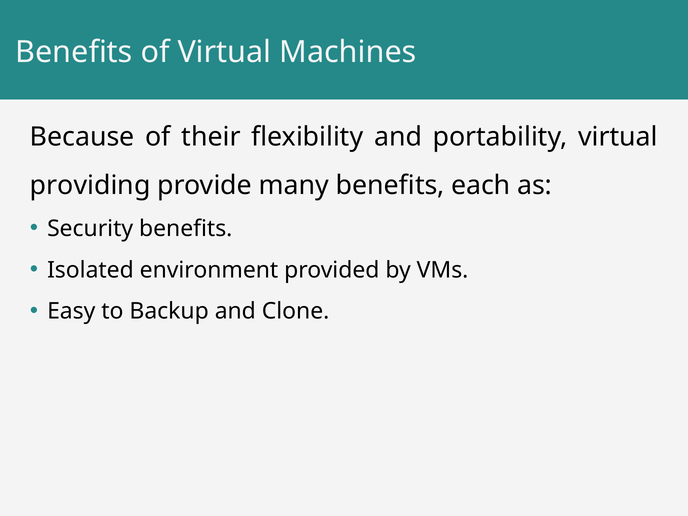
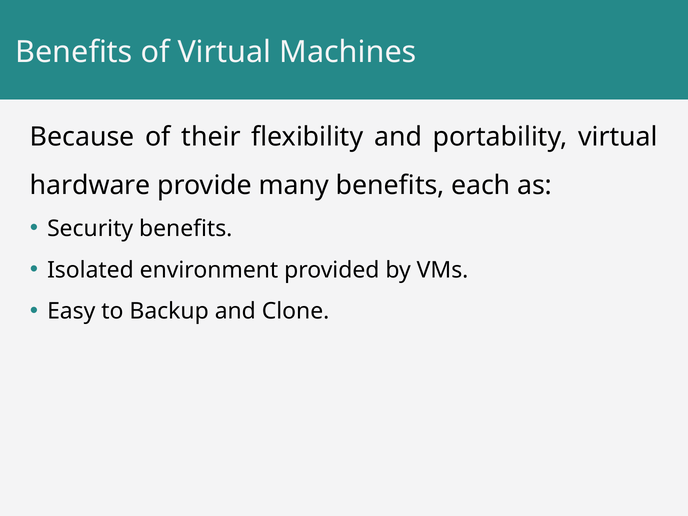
providing: providing -> hardware
